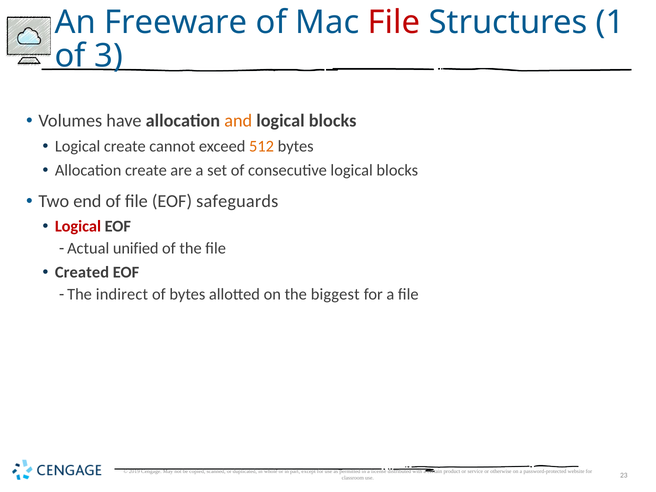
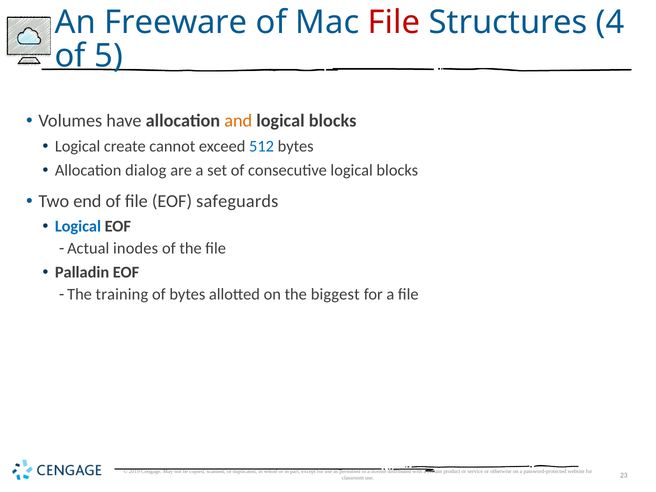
1: 1 -> 4
3: 3 -> 5
512 colour: orange -> blue
Allocation create: create -> dialog
Logical at (78, 226) colour: red -> blue
unified: unified -> inodes
Created: Created -> Palladin
indirect: indirect -> training
